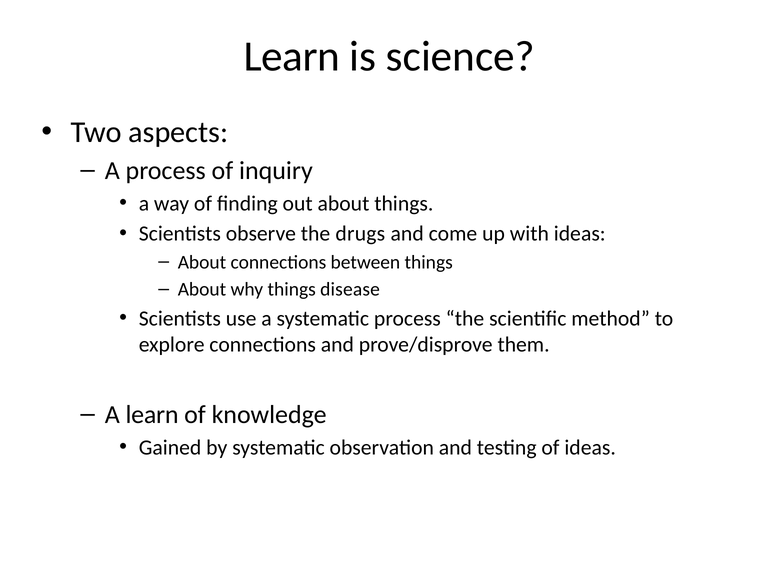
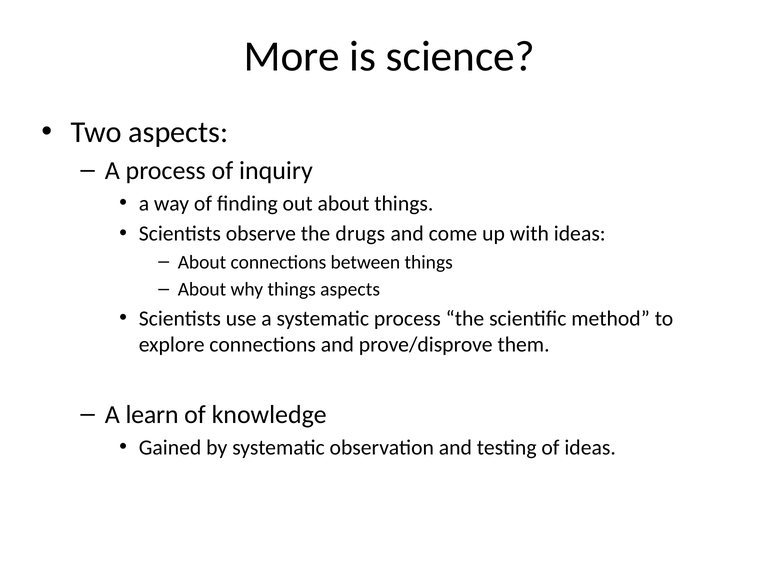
Learn at (292, 57): Learn -> More
things disease: disease -> aspects
